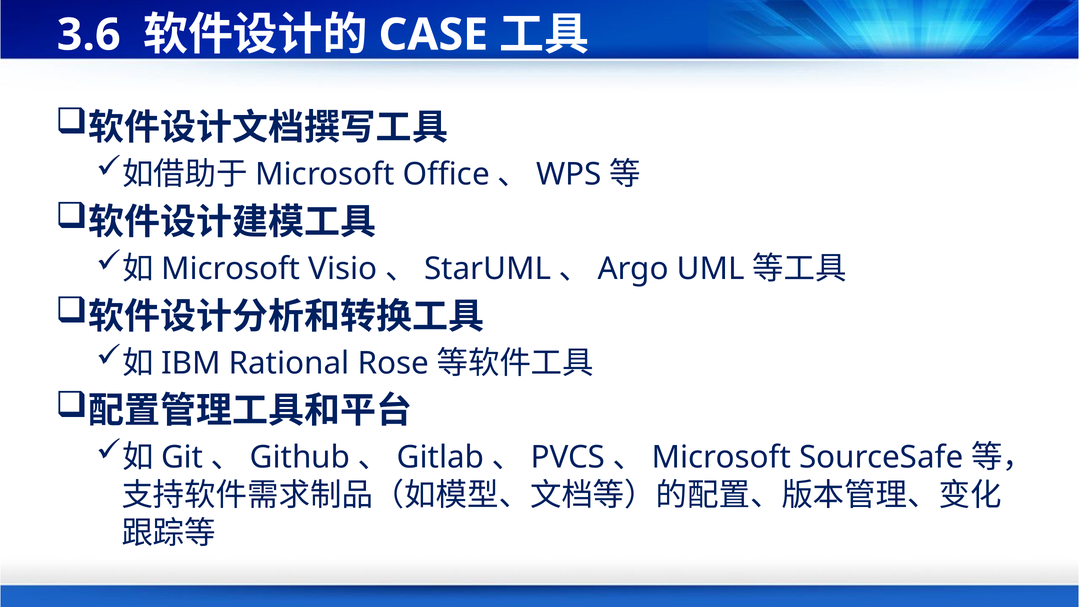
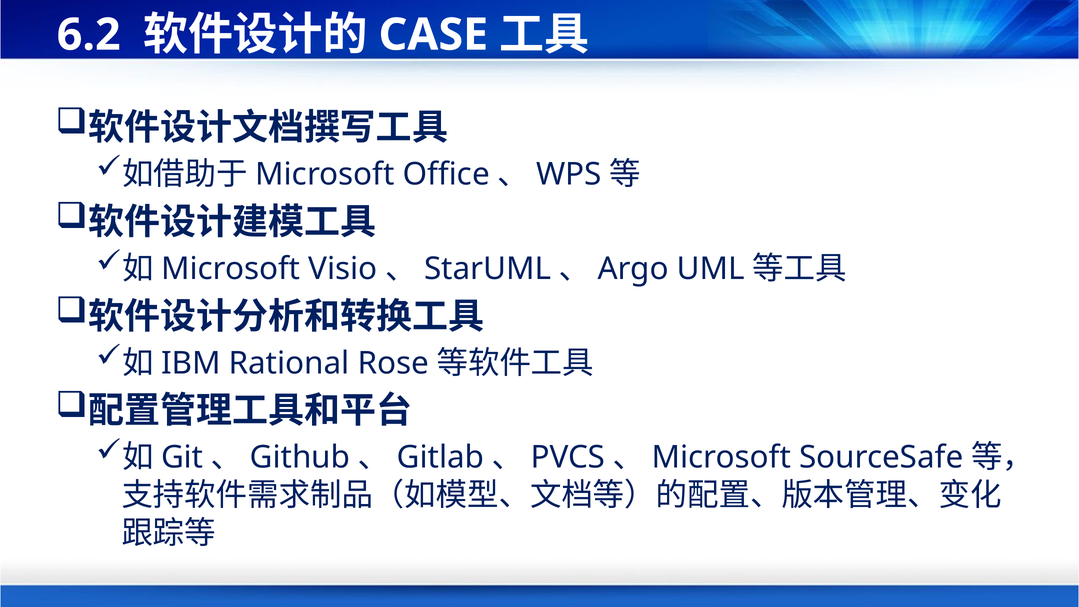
3.6: 3.6 -> 6.2
